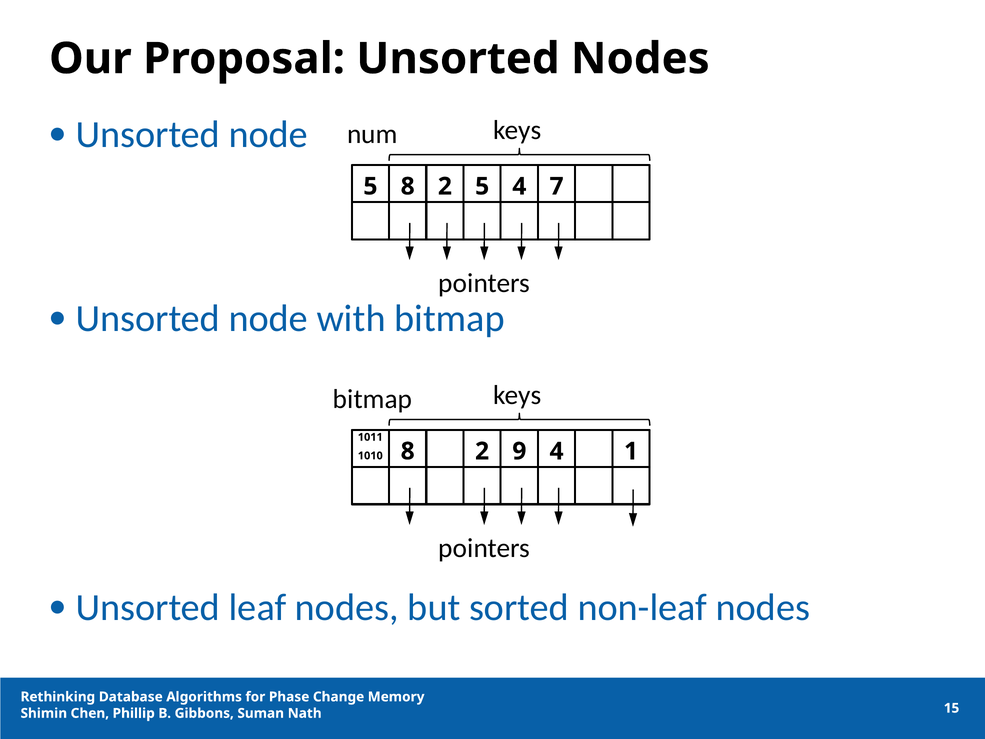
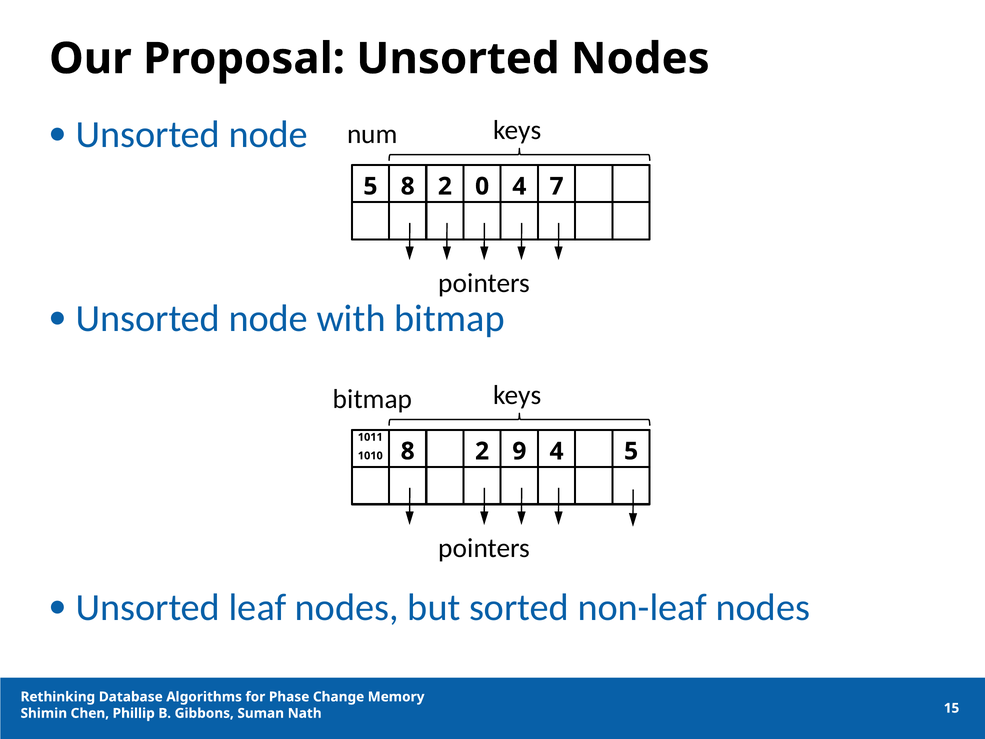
2 5: 5 -> 0
4 1: 1 -> 5
